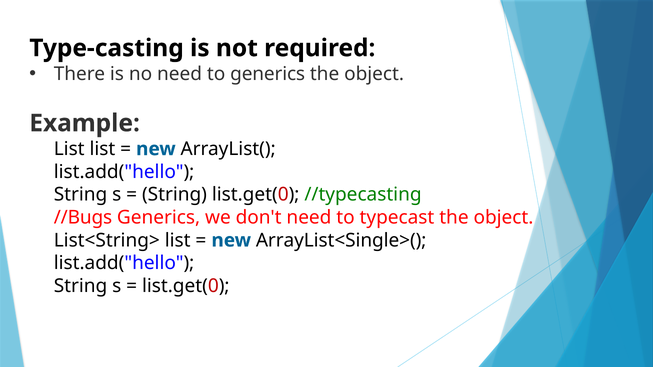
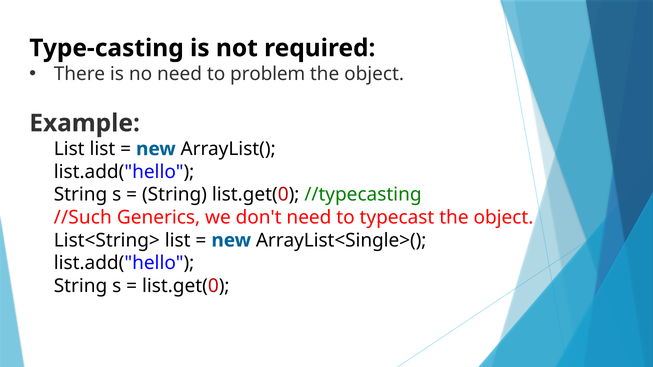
to generics: generics -> problem
//Bugs: //Bugs -> //Such
